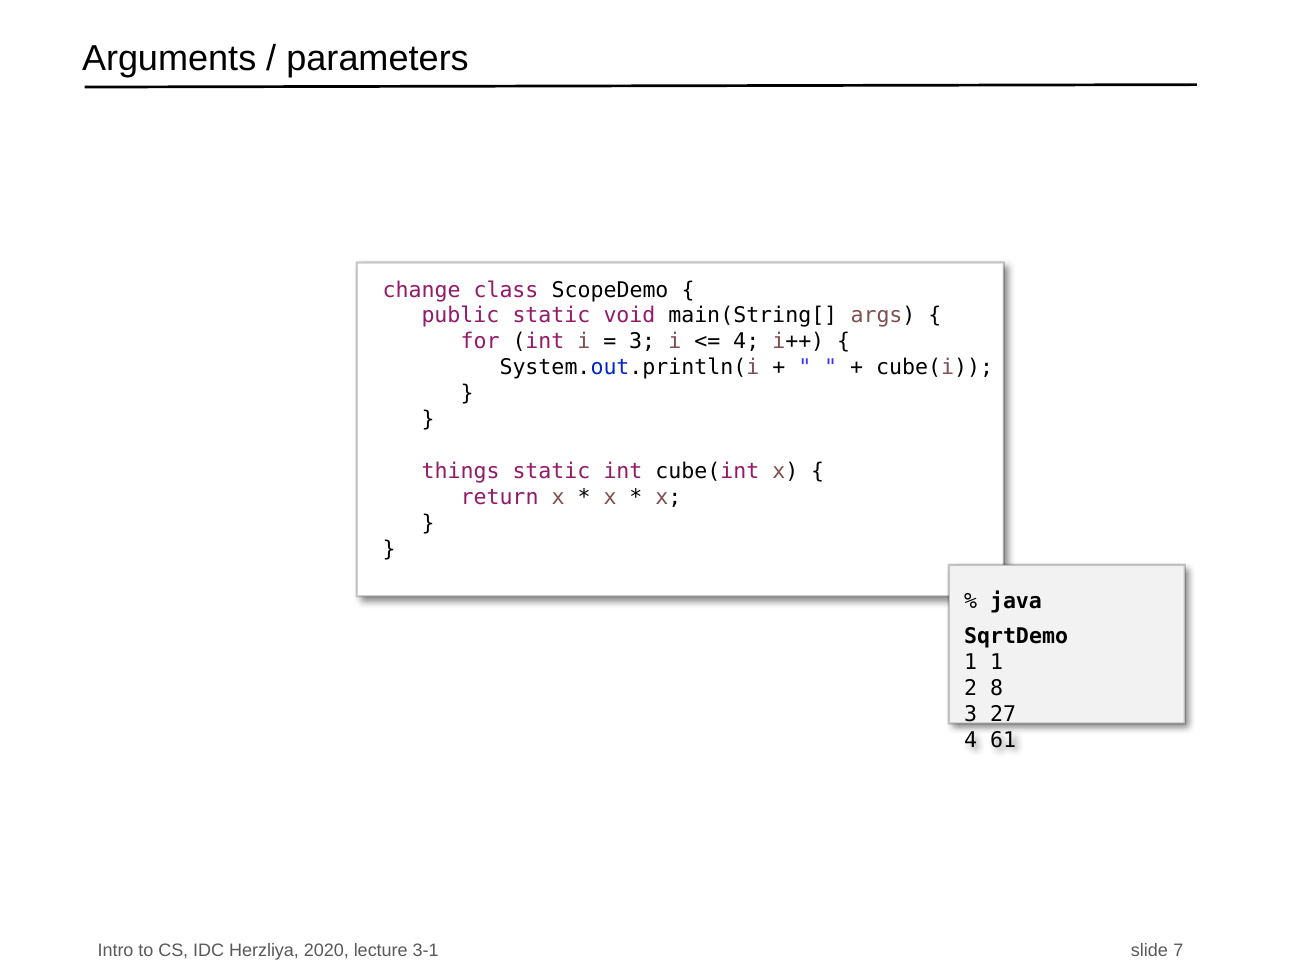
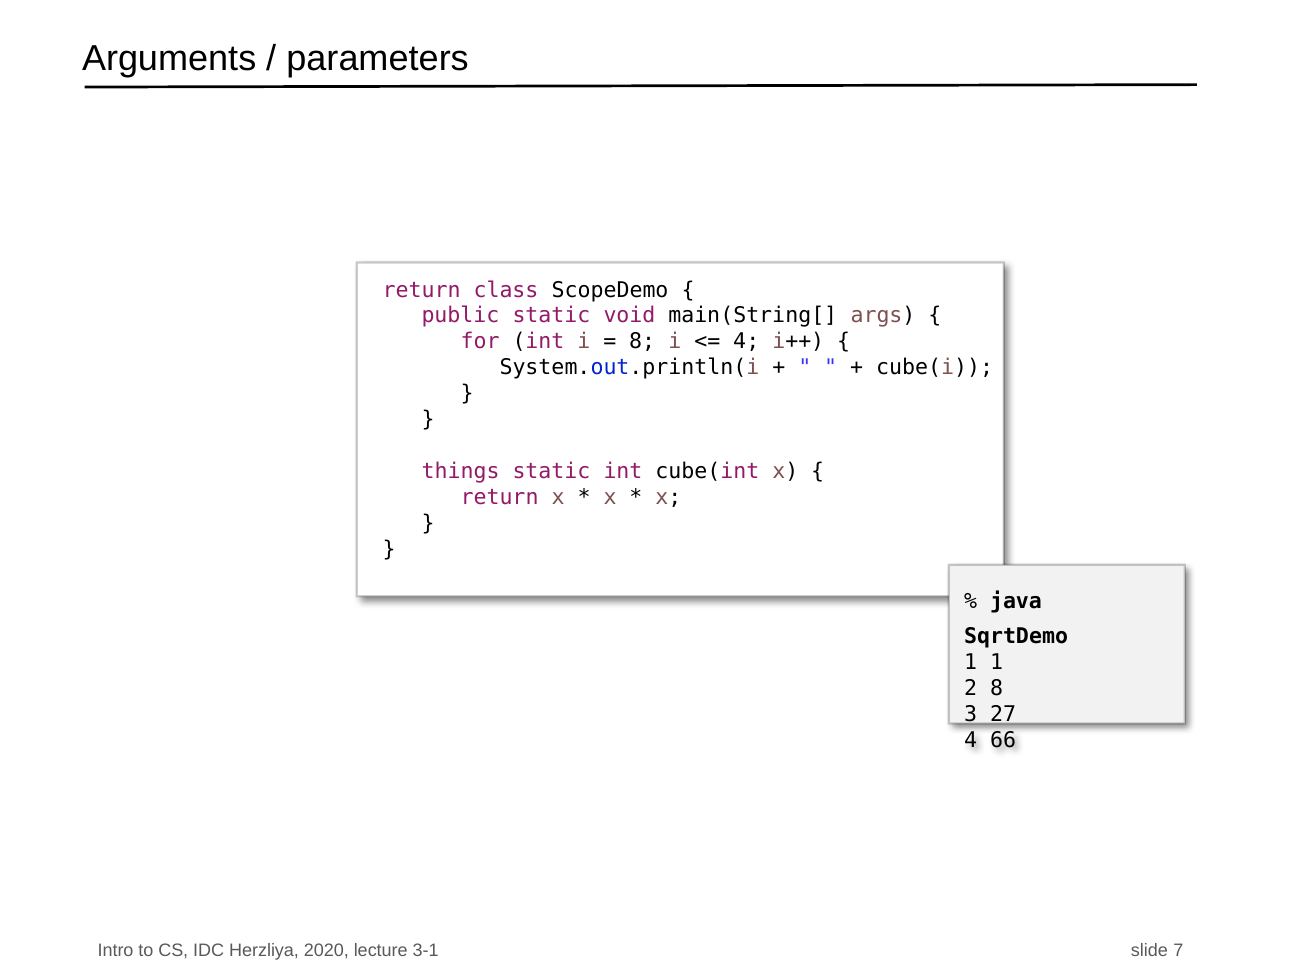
change at (422, 290): change -> return
3 at (642, 342): 3 -> 8
61: 61 -> 66
